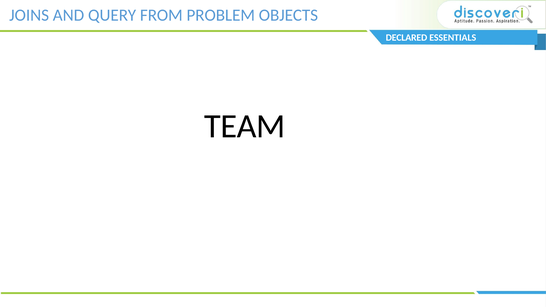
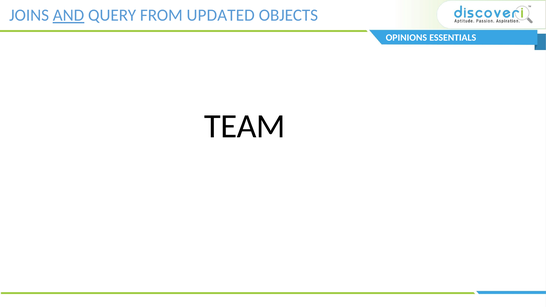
AND underline: none -> present
PROBLEM: PROBLEM -> UPDATED
DECLARED: DECLARED -> OPINIONS
